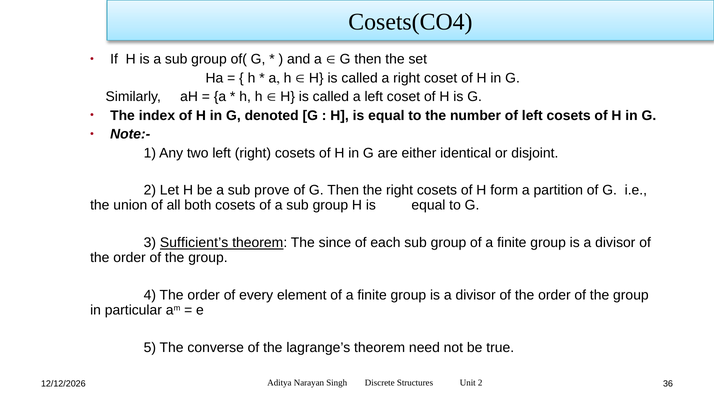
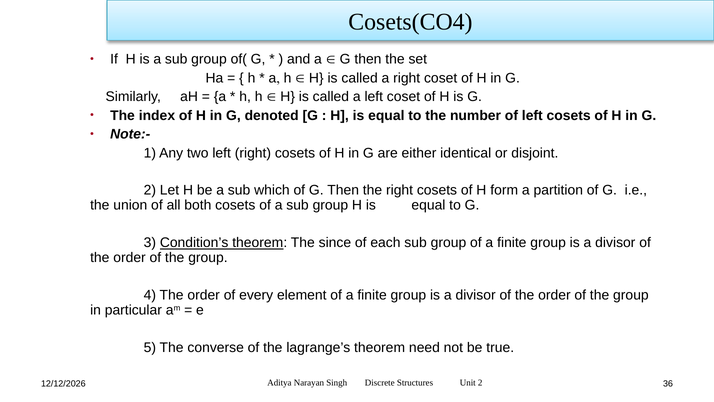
prove: prove -> which
Sufficient’s: Sufficient’s -> Condition’s
